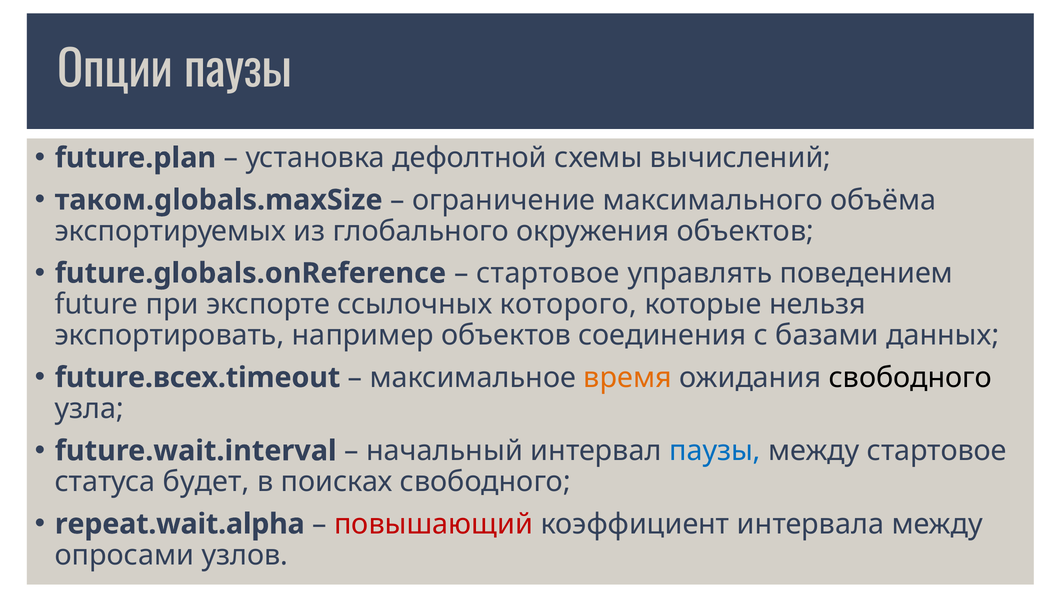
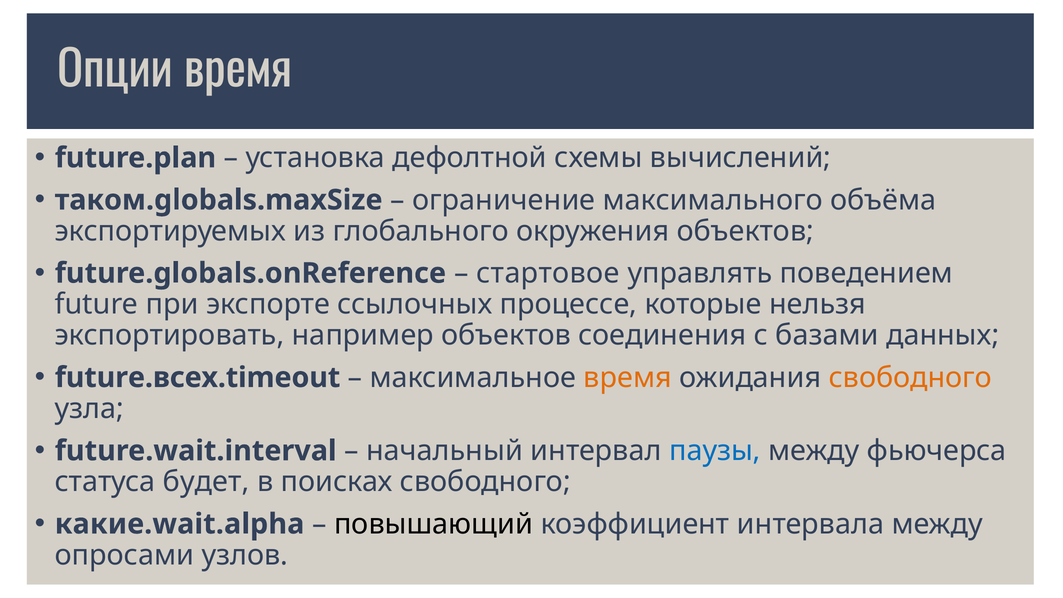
Опции паузы: паузы -> время
которого: которого -> процессе
свободного at (910, 378) colour: black -> orange
между стартовое: стартовое -> фьючерса
repeat.wait.alpha: repeat.wait.alpha -> какие.wait.alpha
повышающий colour: red -> black
